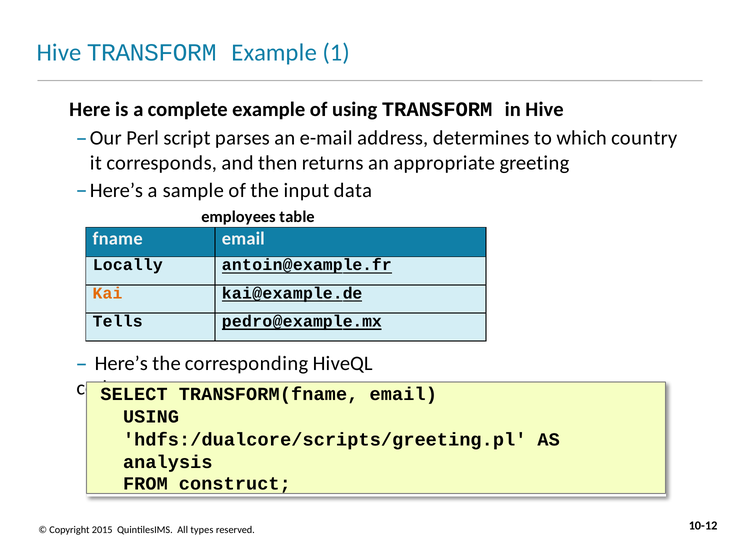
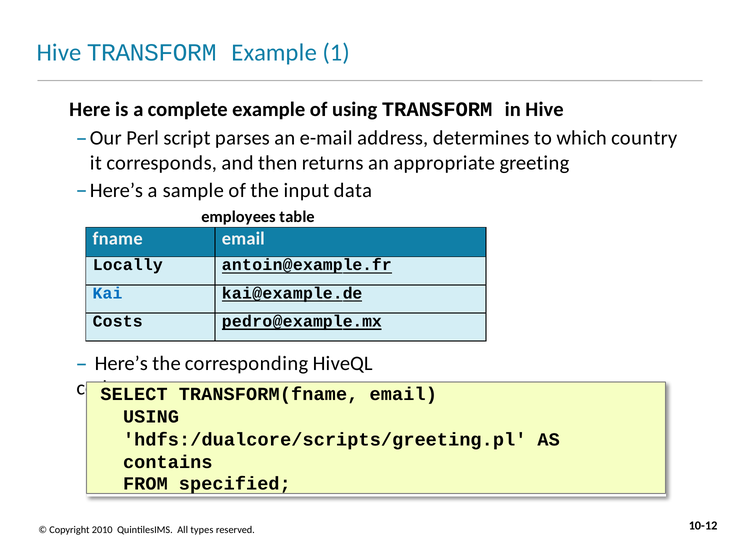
Kai colour: orange -> blue
Tells: Tells -> Costs
analysis: analysis -> contains
construct: construct -> specified
2015: 2015 -> 2010
